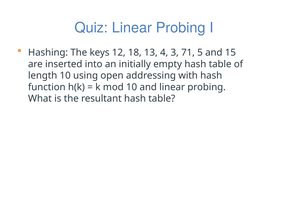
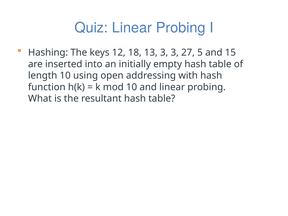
13 4: 4 -> 3
71: 71 -> 27
